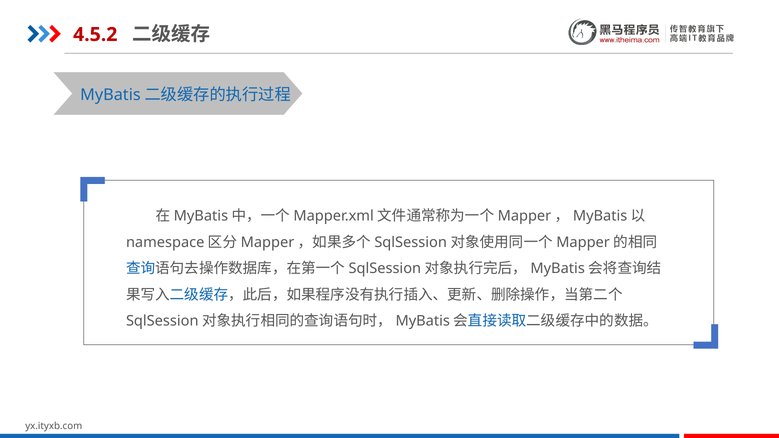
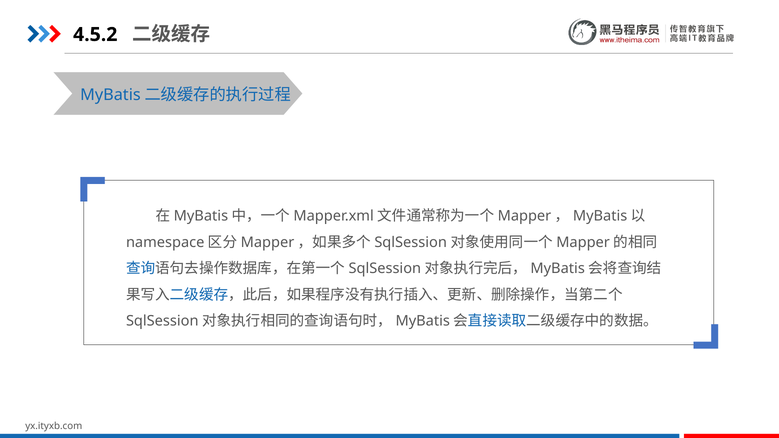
4.5.2 colour: red -> black
